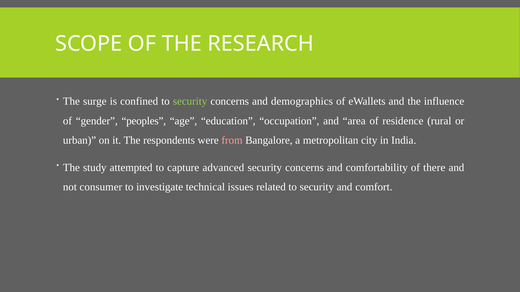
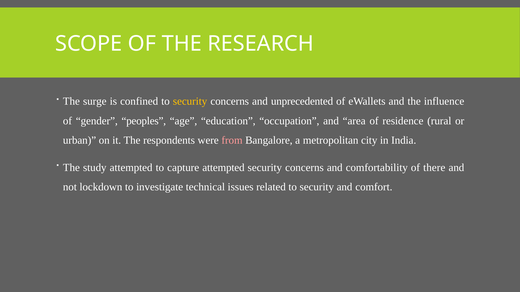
security at (190, 102) colour: light green -> yellow
demographics: demographics -> unprecedented
capture advanced: advanced -> attempted
consumer: consumer -> lockdown
